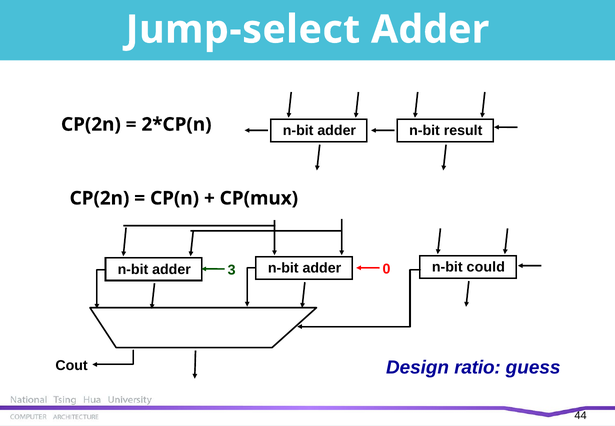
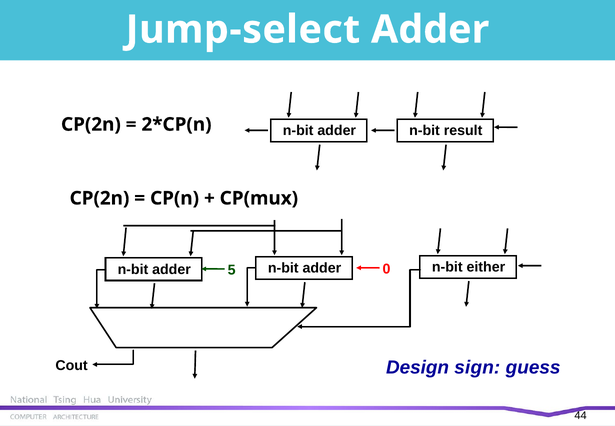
could: could -> either
3: 3 -> 5
ratio: ratio -> sign
